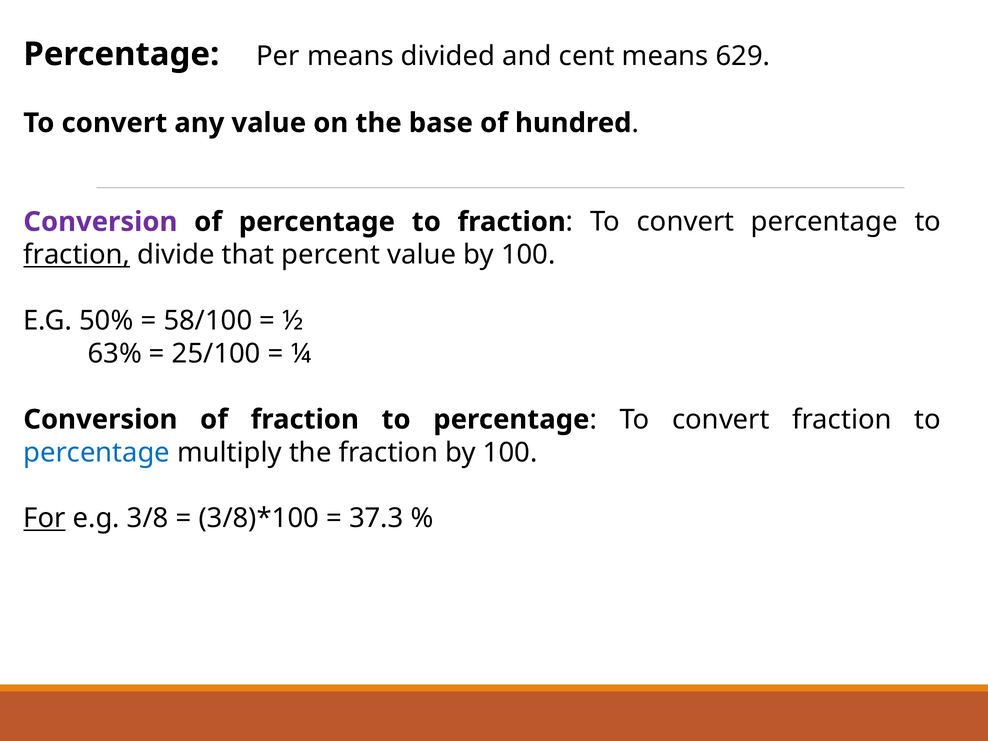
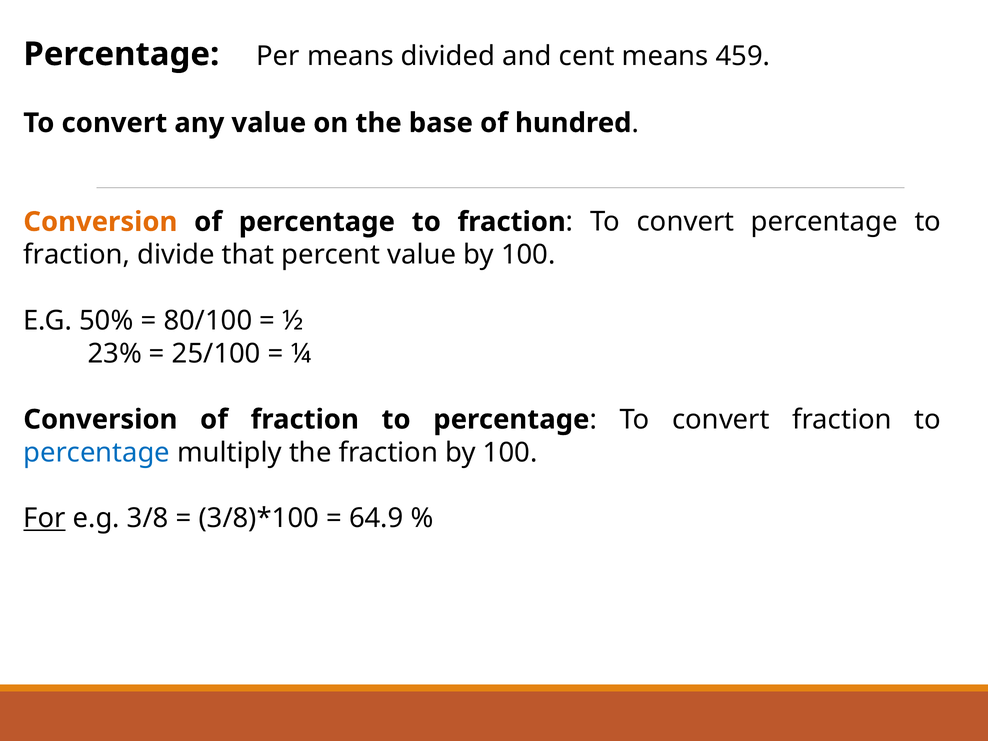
629: 629 -> 459
Conversion at (100, 222) colour: purple -> orange
fraction at (77, 255) underline: present -> none
58/100: 58/100 -> 80/100
63%: 63% -> 23%
37.3: 37.3 -> 64.9
